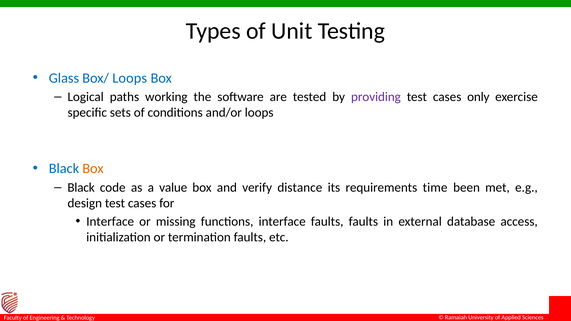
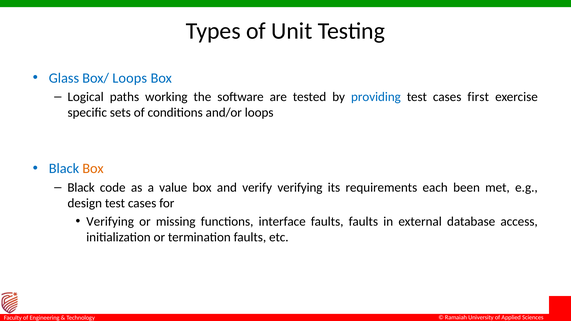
providing colour: purple -> blue
only: only -> first
verify distance: distance -> verifying
time: time -> each
Interface at (110, 222): Interface -> Verifying
